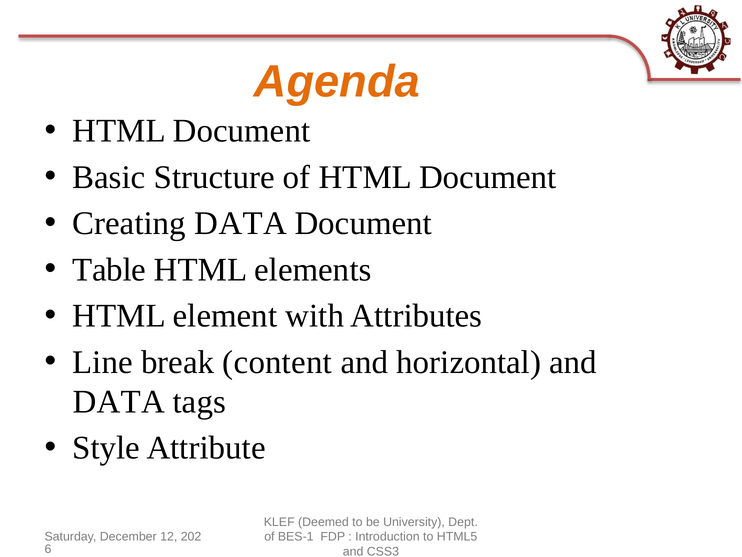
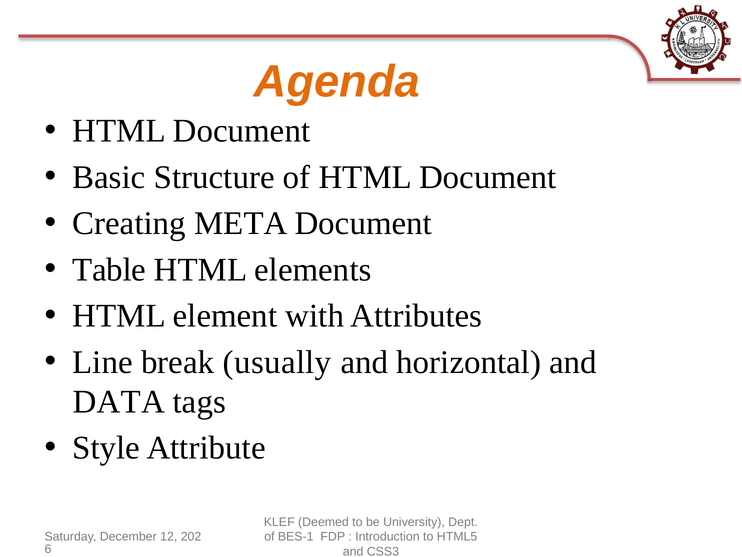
Creating DATA: DATA -> META
content: content -> usually
